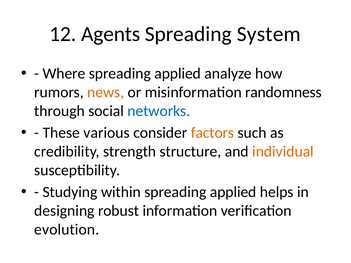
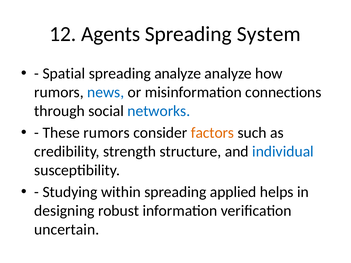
Where: Where -> Spatial
applied at (178, 74): applied -> analyze
news colour: orange -> blue
randomness: randomness -> connections
These various: various -> rumors
individual colour: orange -> blue
evolution: evolution -> uncertain
